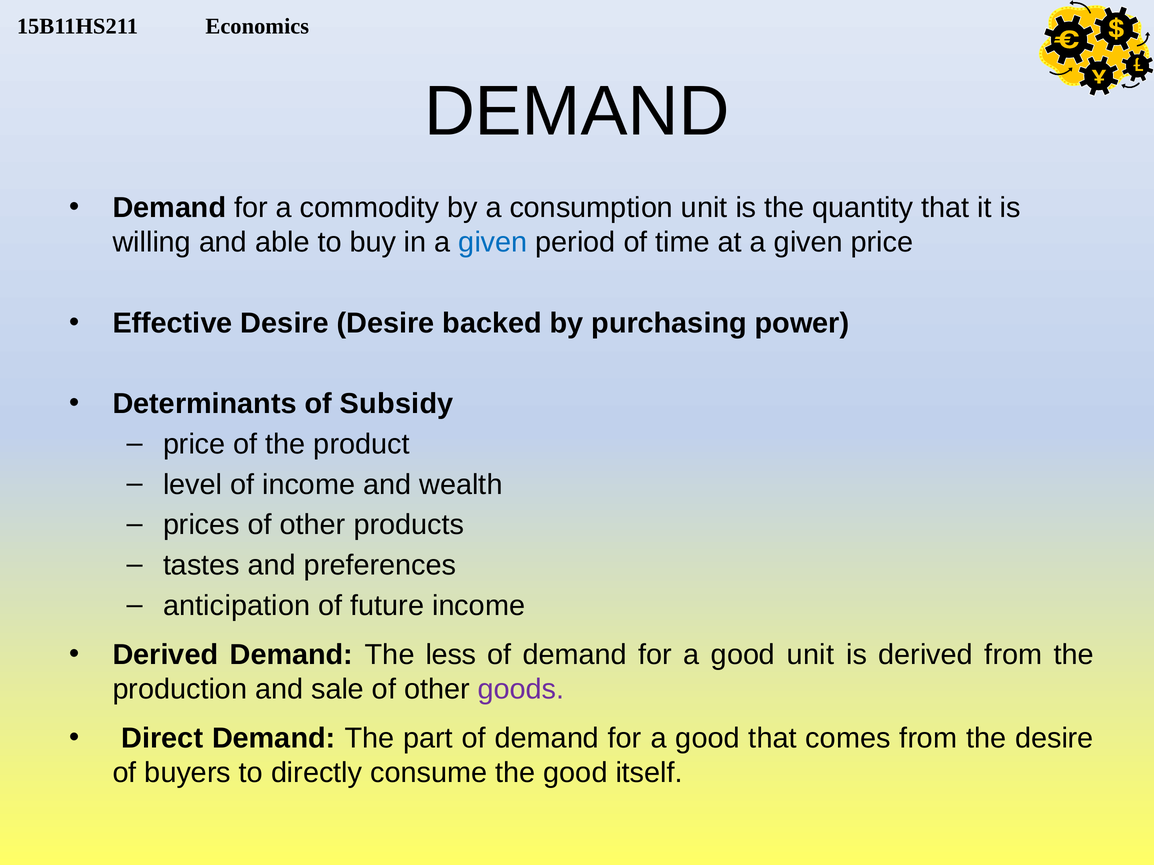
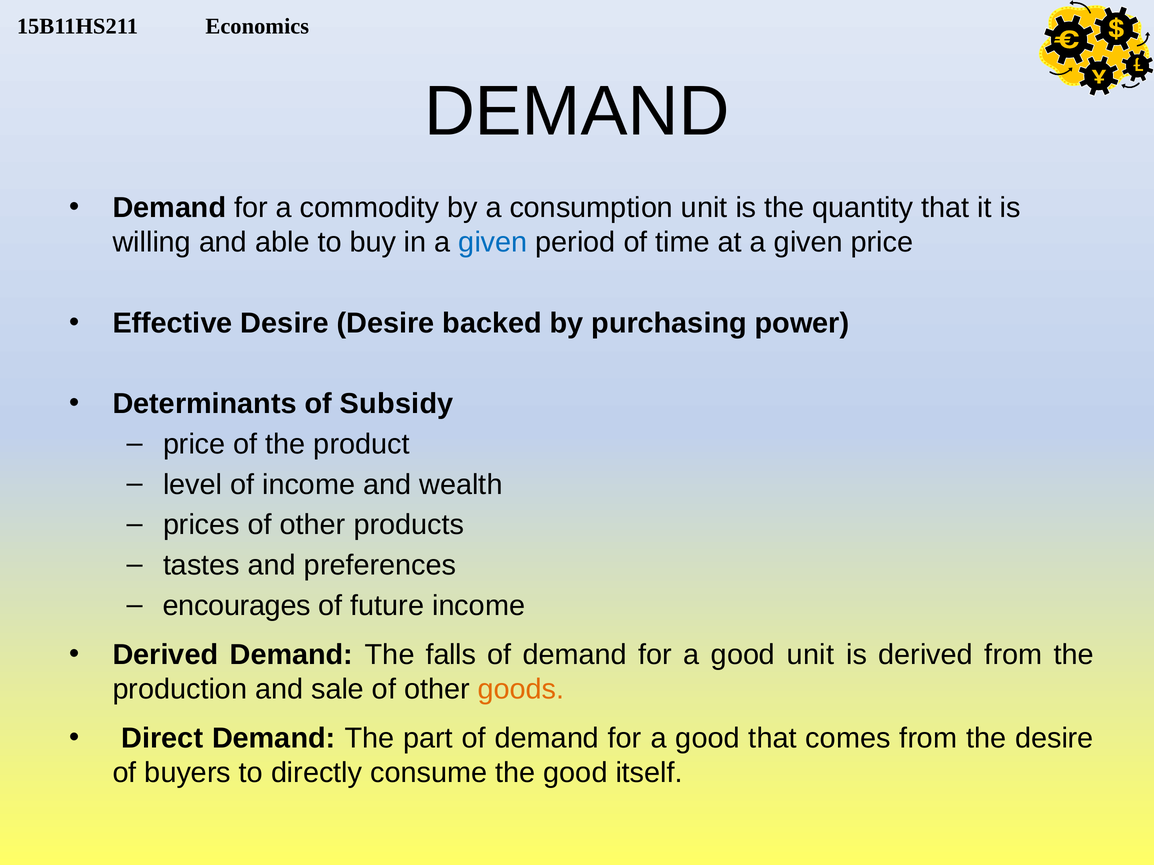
anticipation: anticipation -> encourages
less: less -> falls
goods colour: purple -> orange
